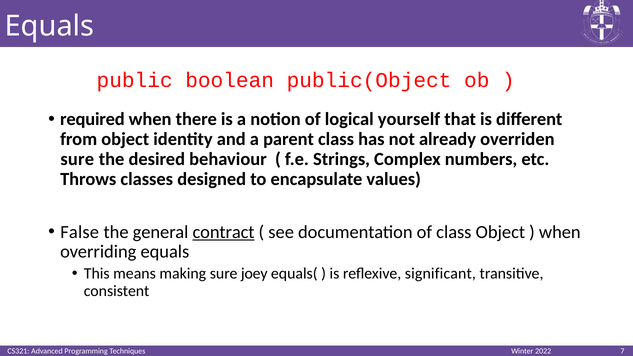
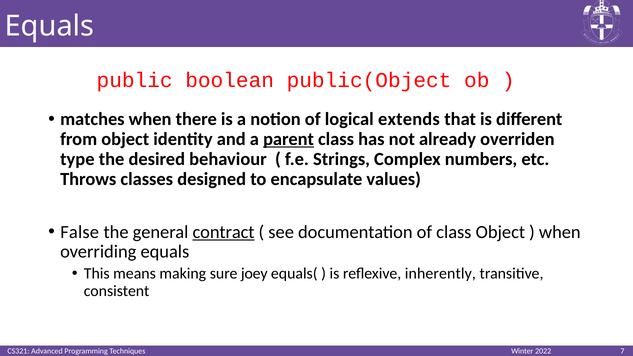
required: required -> matches
yourself: yourself -> extends
parent underline: none -> present
sure at (77, 159): sure -> type
significant: significant -> inherently
